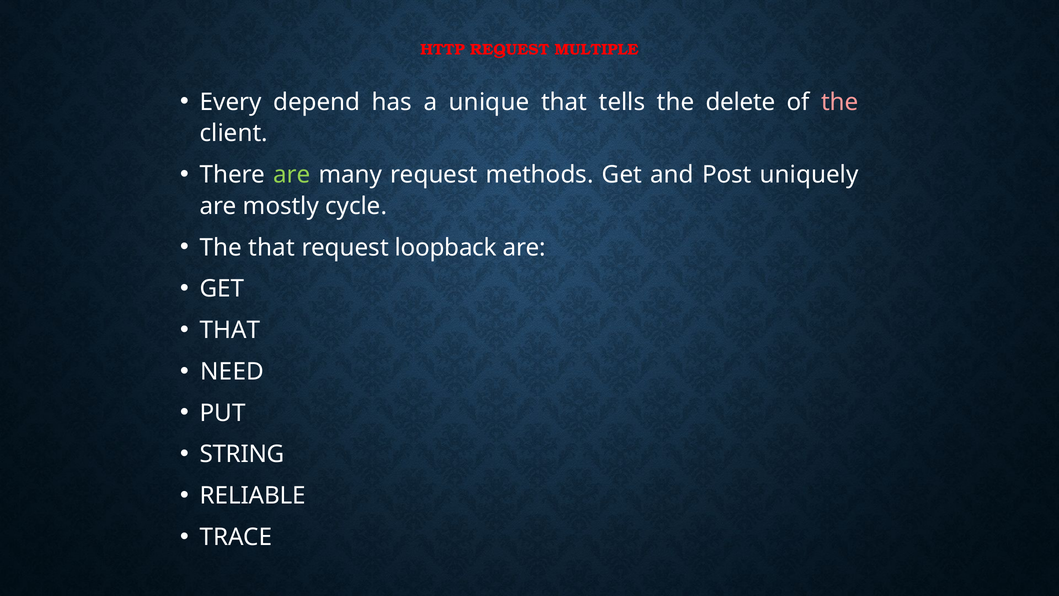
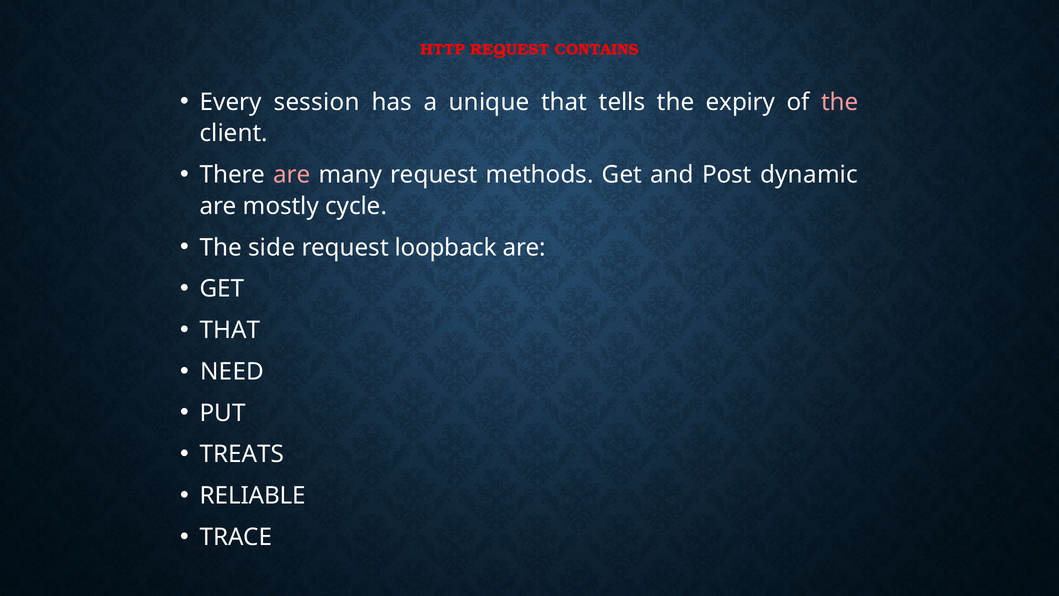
MULTIPLE: MULTIPLE -> CONTAINS
depend: depend -> session
delete: delete -> expiry
are at (292, 175) colour: light green -> pink
uniquely: uniquely -> dynamic
The that: that -> side
STRING: STRING -> TREATS
